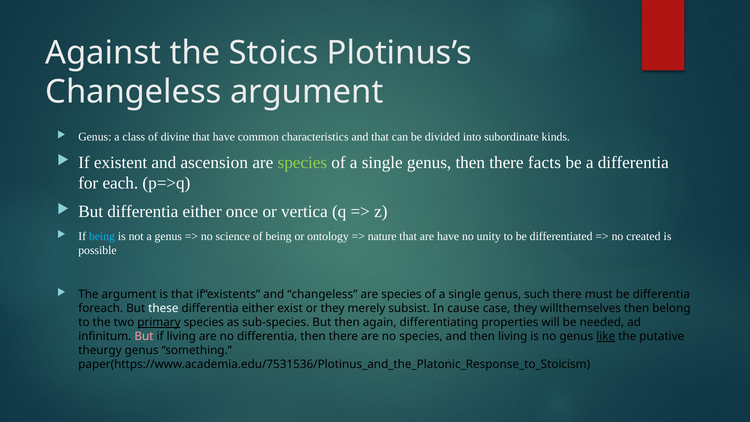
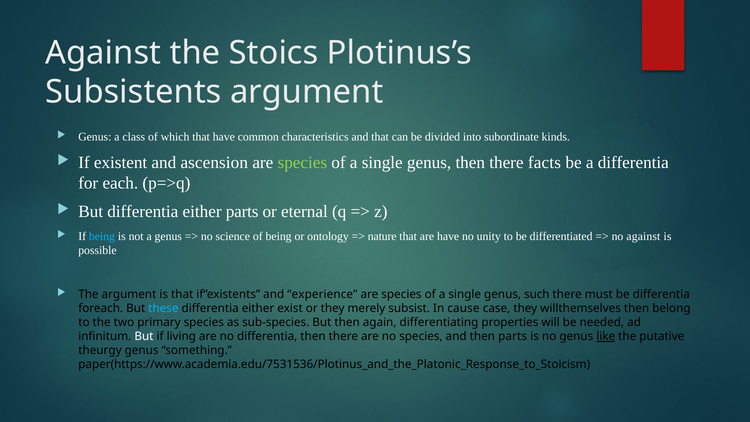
Changeless at (133, 92): Changeless -> Subsistents
divine: divine -> which
either once: once -> parts
vertica: vertica -> eternal
no created: created -> against
and changeless: changeless -> experience
these colour: white -> light blue
primary underline: present -> none
But at (144, 336) colour: pink -> white
then living: living -> parts
